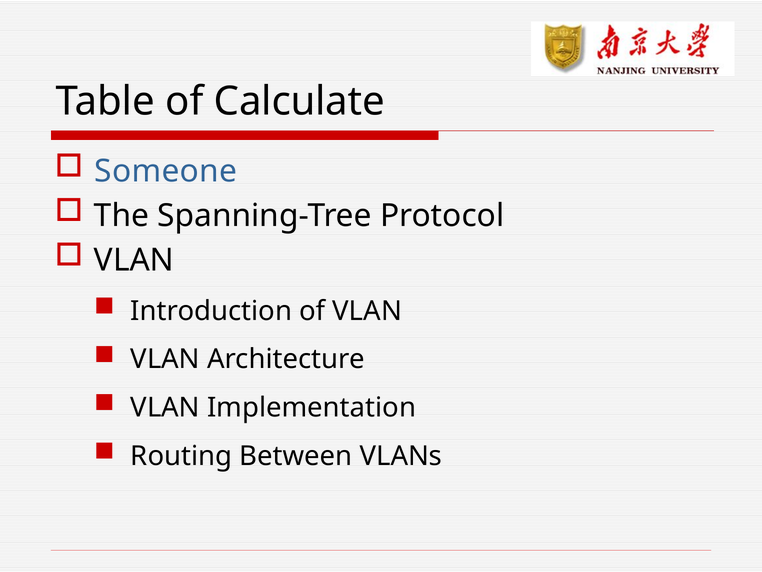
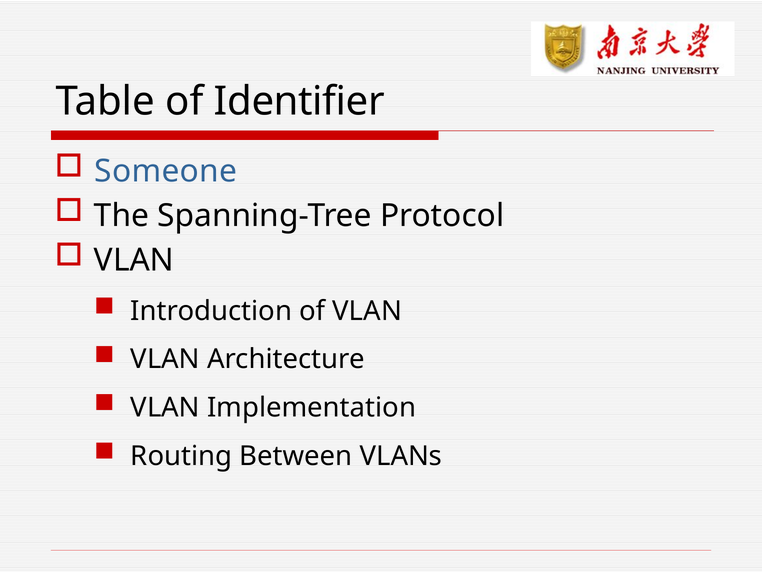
Calculate: Calculate -> Identifier
